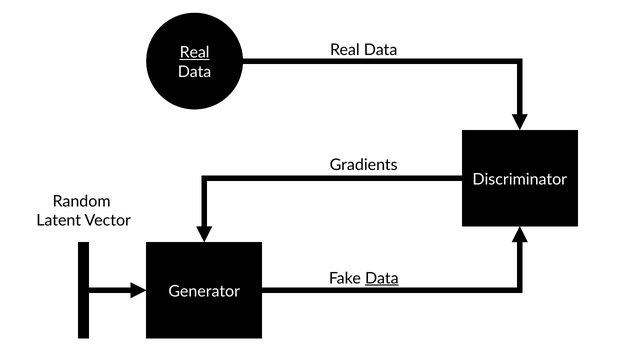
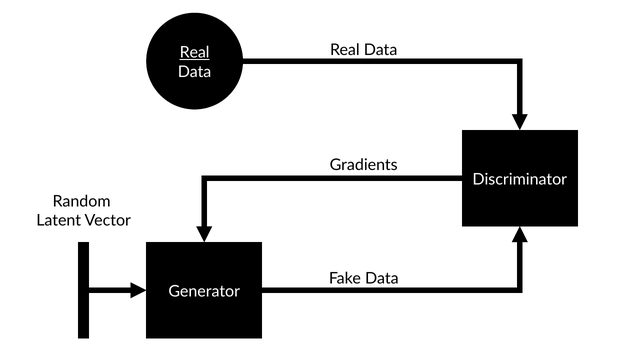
Data at (382, 279) underline: present -> none
